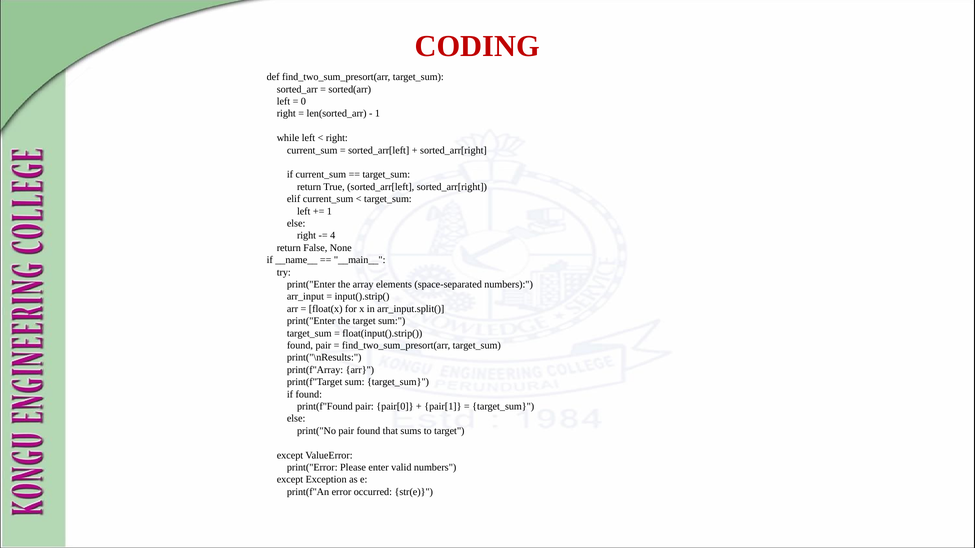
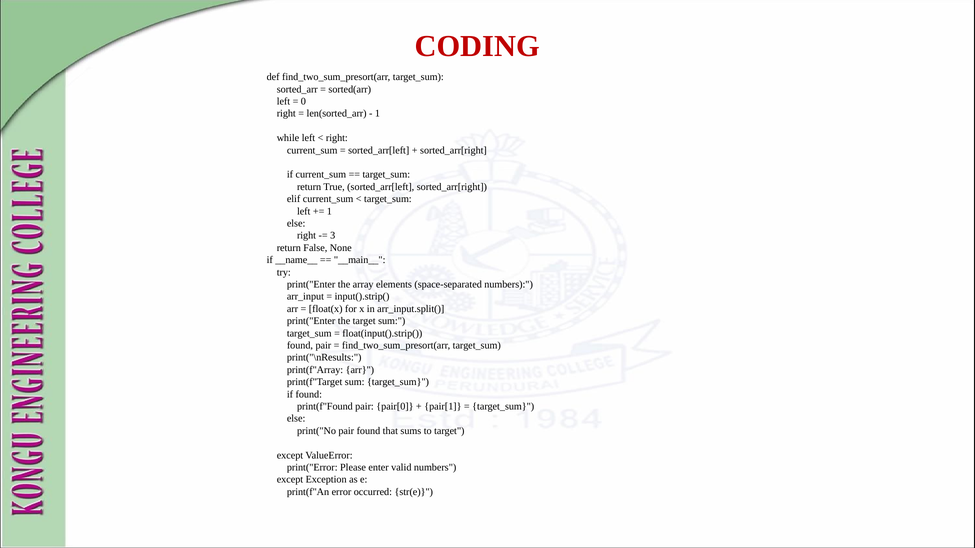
4: 4 -> 3
